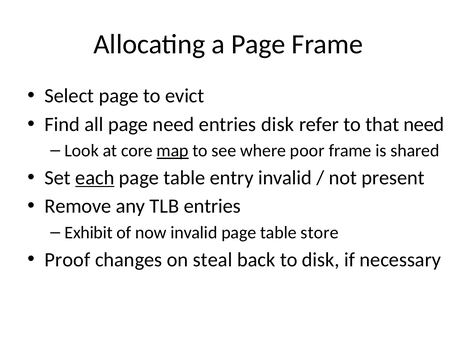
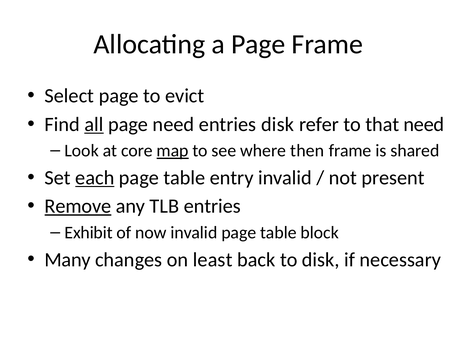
all underline: none -> present
poor: poor -> then
Remove underline: none -> present
store: store -> block
Proof: Proof -> Many
steal: steal -> least
